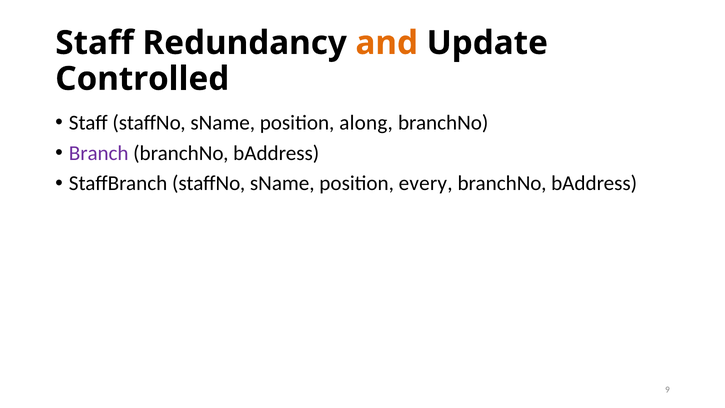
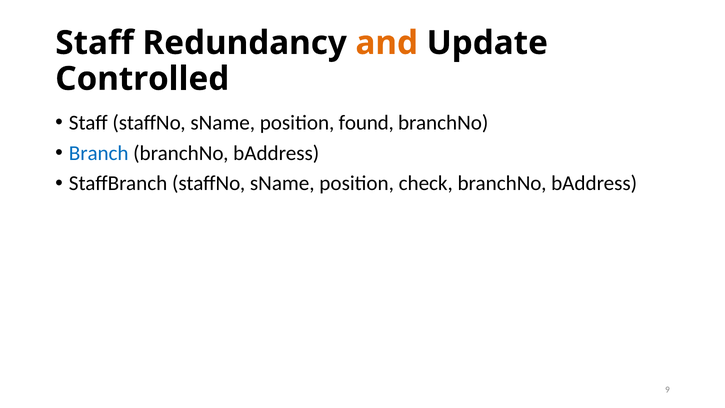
along: along -> found
Branch colour: purple -> blue
every: every -> check
